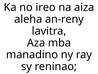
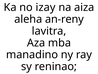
ireo: ireo -> izay
